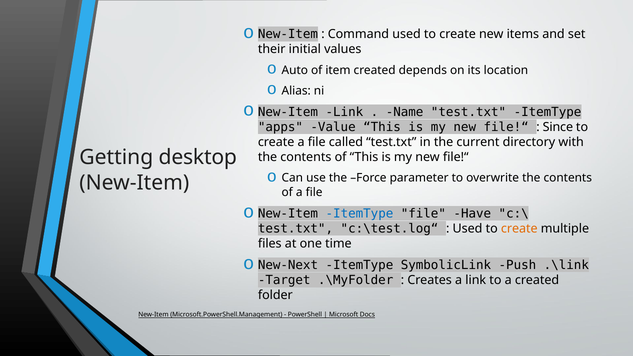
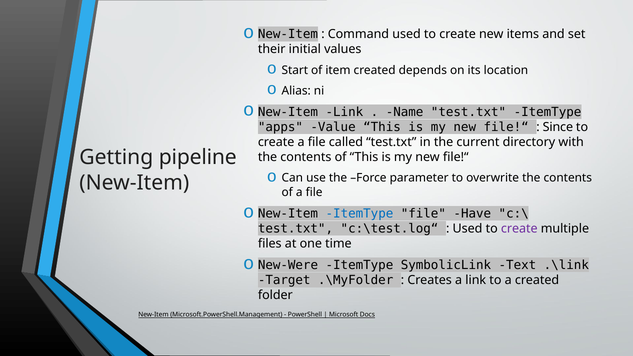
Auto: Auto -> Start
desktop: desktop -> pipeline
create at (519, 229) colour: orange -> purple
New-Next: New-Next -> New-Were
Push: Push -> Text
